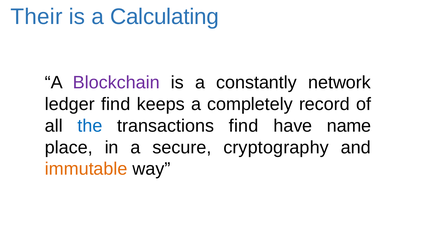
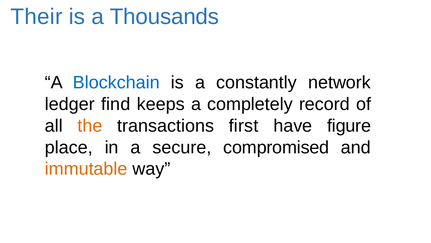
Calculating: Calculating -> Thousands
Blockchain colour: purple -> blue
the colour: blue -> orange
transactions find: find -> first
name: name -> figure
cryptography: cryptography -> compromised
